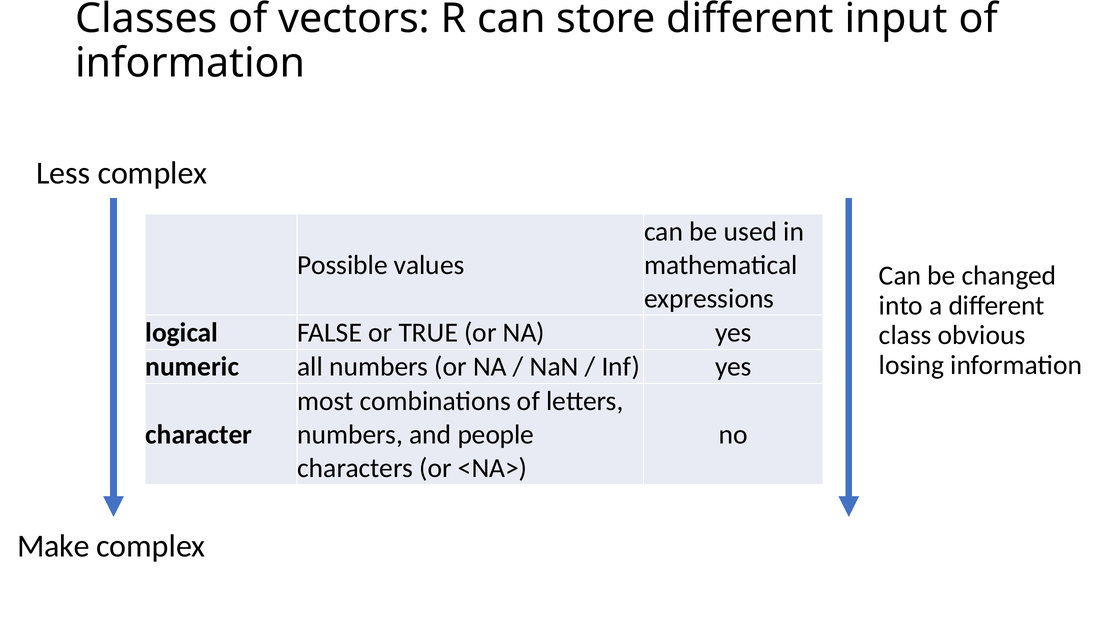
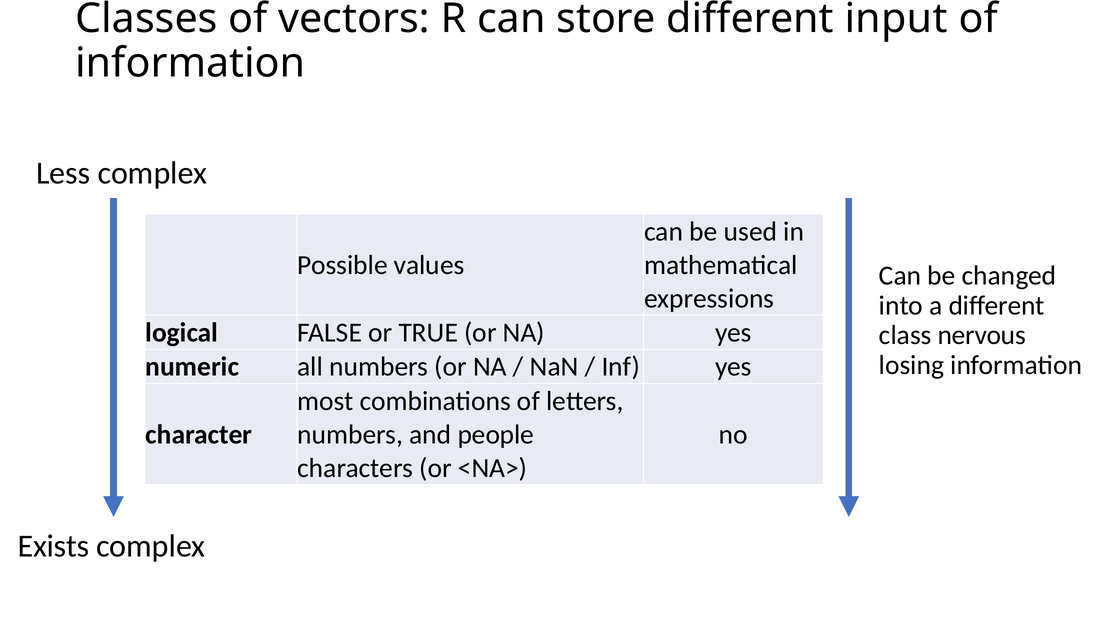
obvious: obvious -> nervous
Make: Make -> Exists
